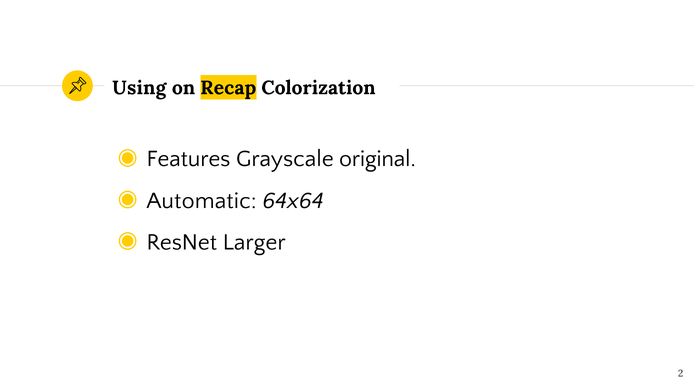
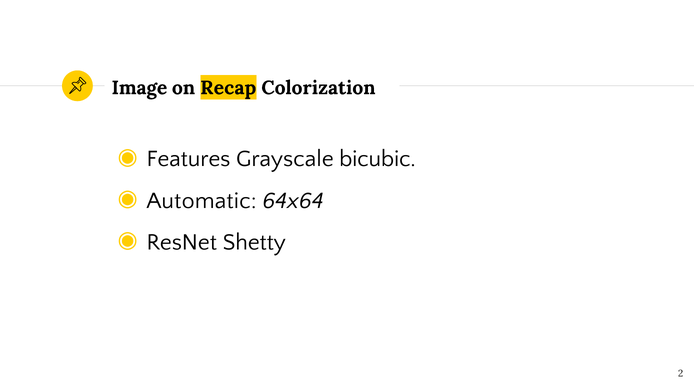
Using: Using -> Image
original: original -> bicubic
Larger: Larger -> Shetty
